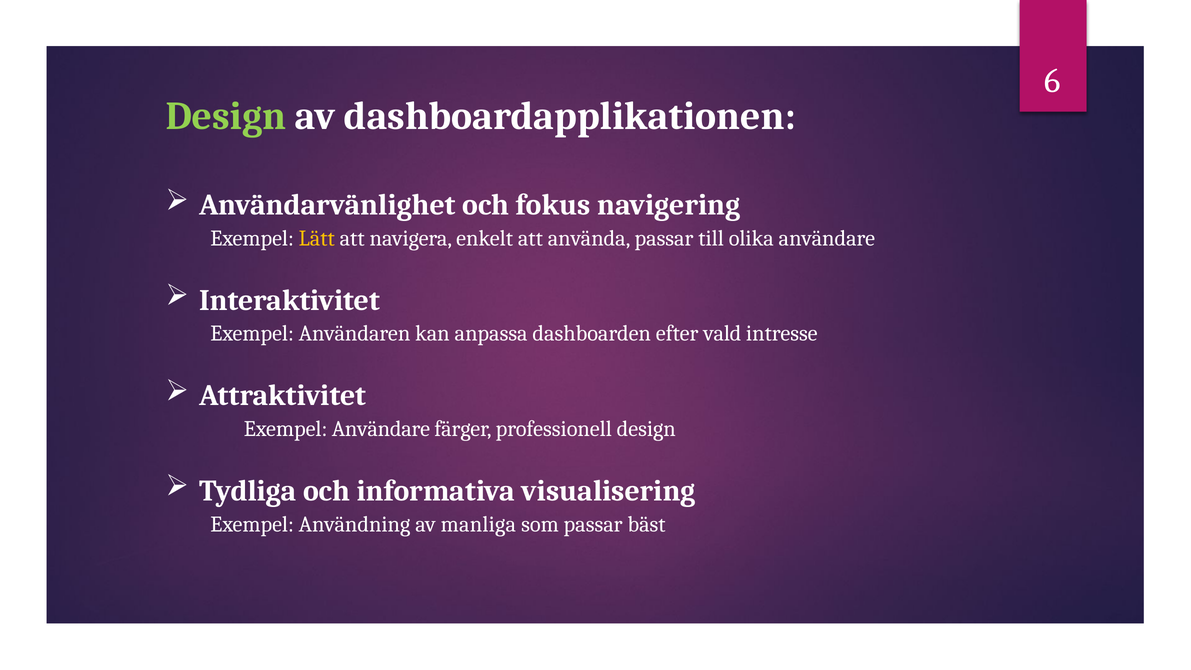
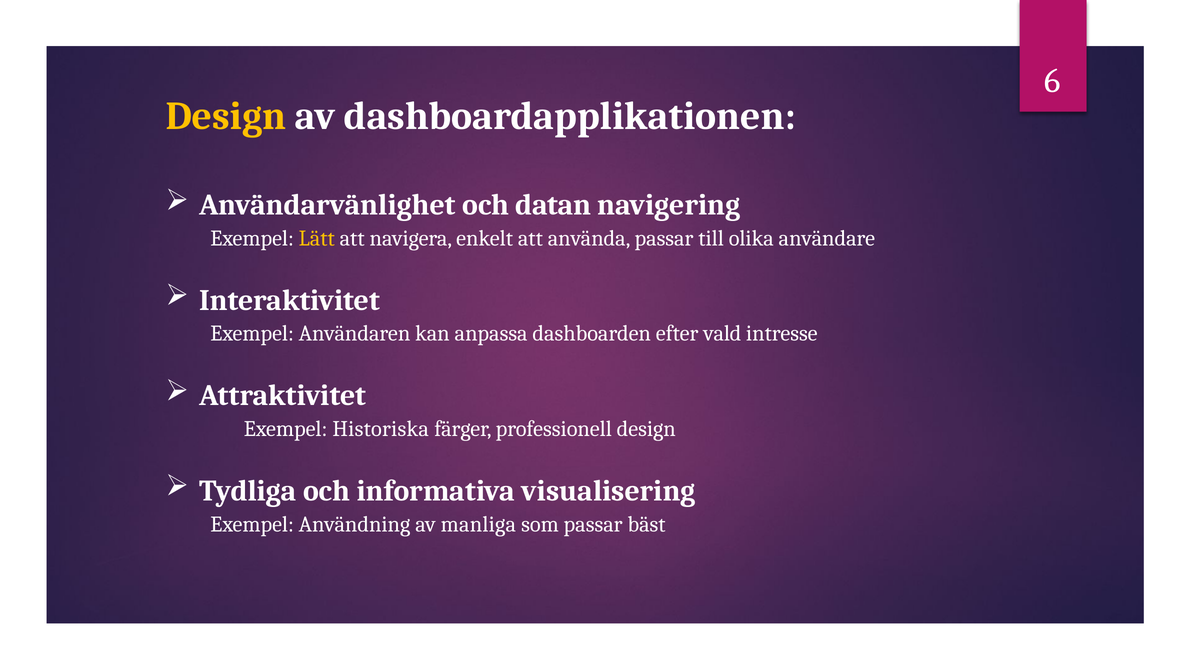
Design at (226, 116) colour: light green -> yellow
fokus: fokus -> datan
Exempel Användare: Användare -> Historiska
